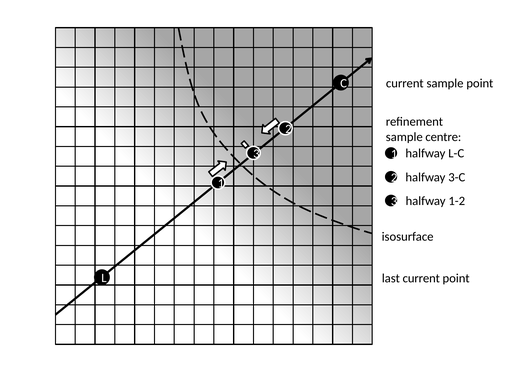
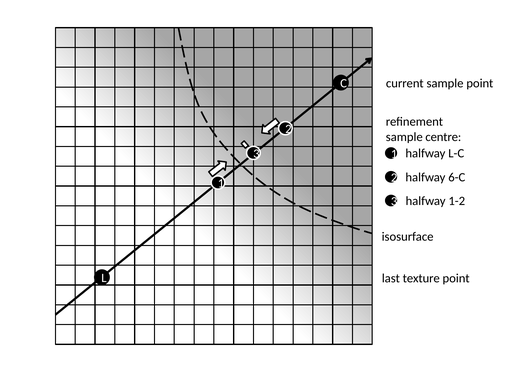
3-C: 3-C -> 6-C
last current: current -> texture
